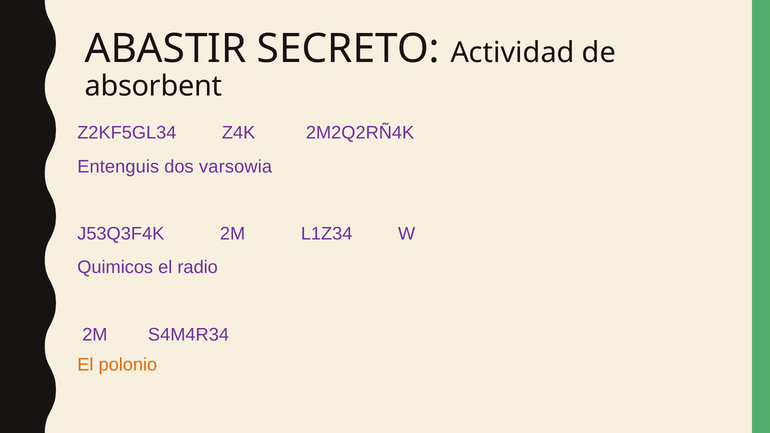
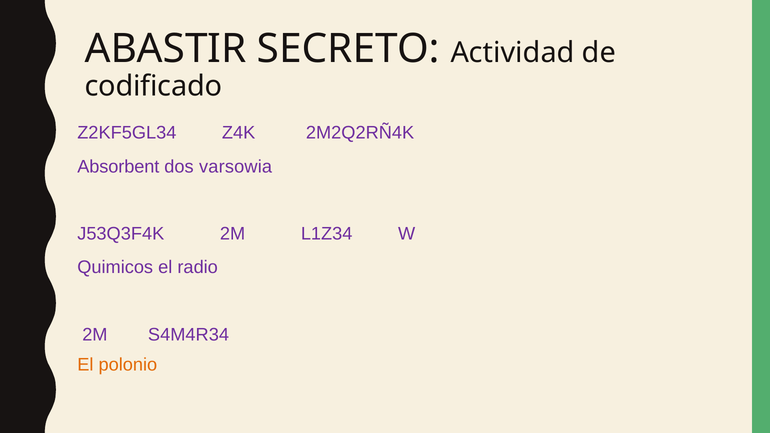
absorbent: absorbent -> codificado
Entenguis: Entenguis -> Absorbent
